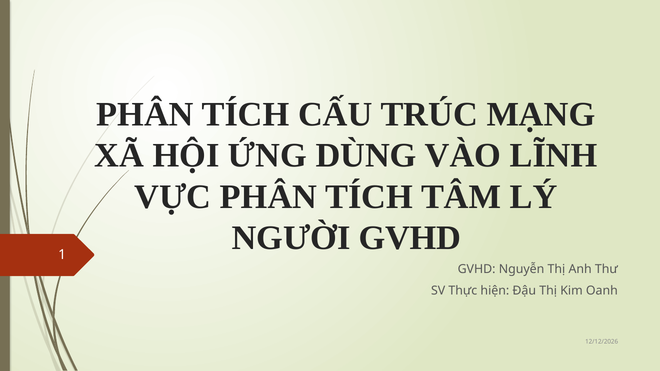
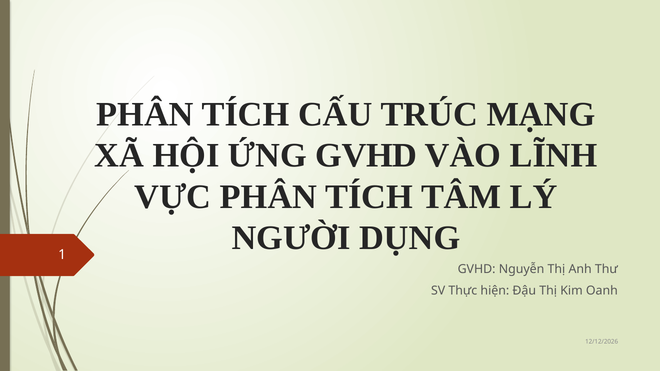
ỨNG DÙNG: DÙNG -> GVHD
NGƯỜI GVHD: GVHD -> DỤNG
